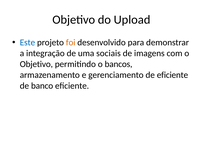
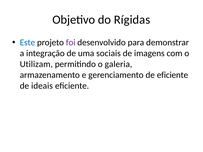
Upload: Upload -> Rígidas
foi colour: orange -> purple
Objetivo at (36, 64): Objetivo -> Utilizam
bancos: bancos -> galeria
banco: banco -> ideais
